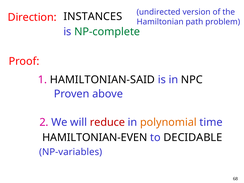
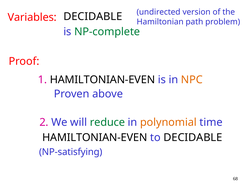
INSTANCES at (93, 17): INSTANCES -> DECIDABLE
Direction: Direction -> Variables
1 HAMILTONIAN-SAID: HAMILTONIAN-SAID -> HAMILTONIAN-EVEN
NPC colour: black -> orange
reduce colour: red -> green
NP-variables: NP-variables -> NP-satisfying
